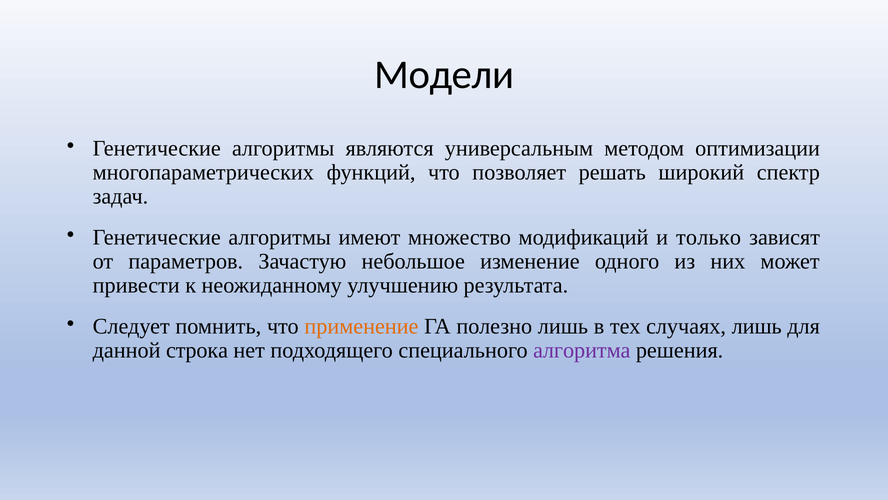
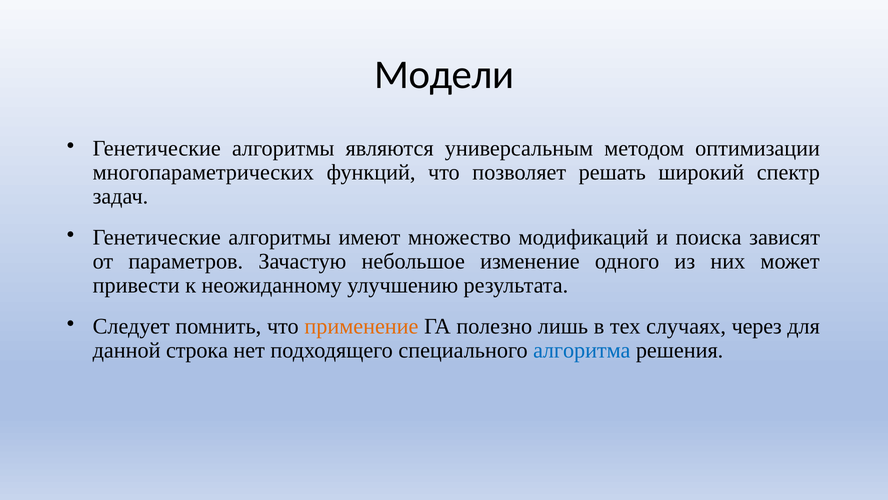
только: только -> поиска
случаях лишь: лишь -> через
алгоритма colour: purple -> blue
